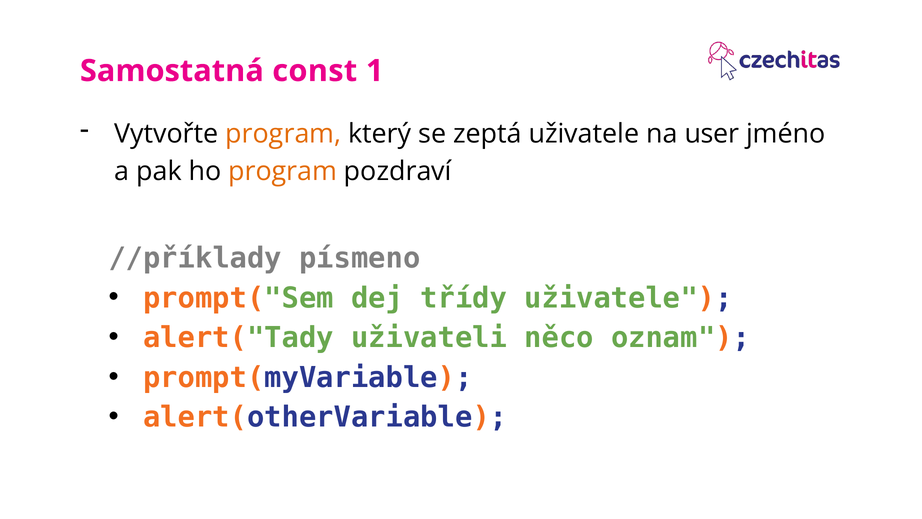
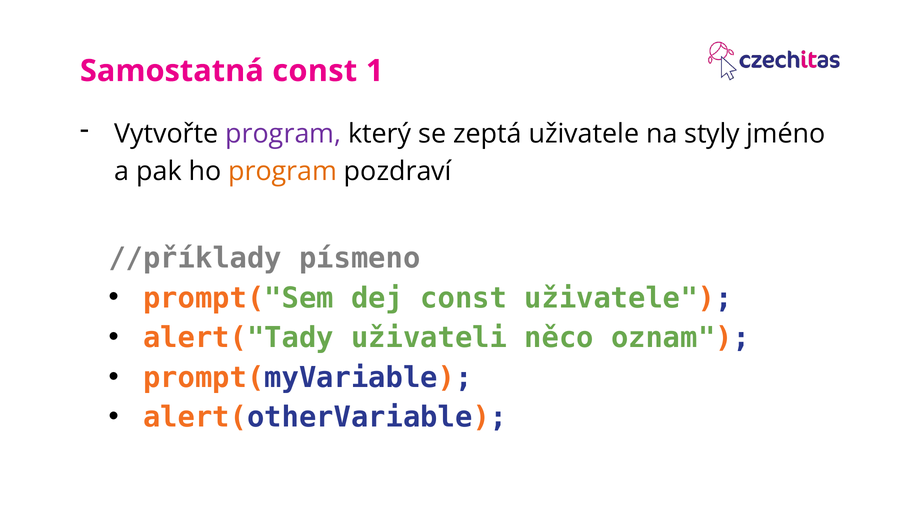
program at (283, 134) colour: orange -> purple
user: user -> styly
dej třídy: třídy -> const
